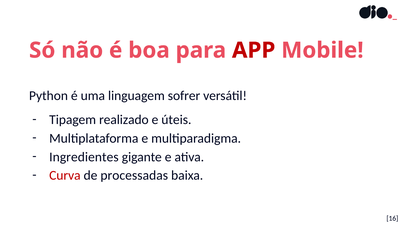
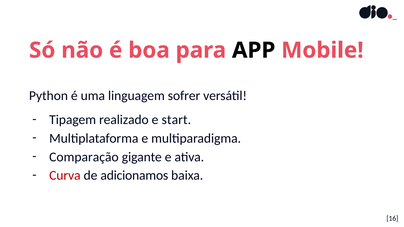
APP colour: red -> black
úteis: úteis -> start
Ingredientes: Ingredientes -> Comparação
processadas: processadas -> adicionamos
